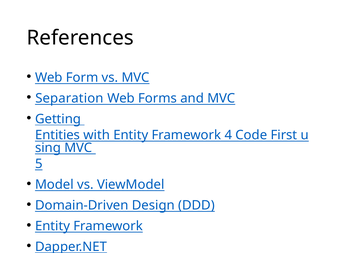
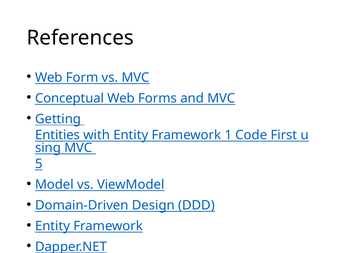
Separation: Separation -> Conceptual
4: 4 -> 1
